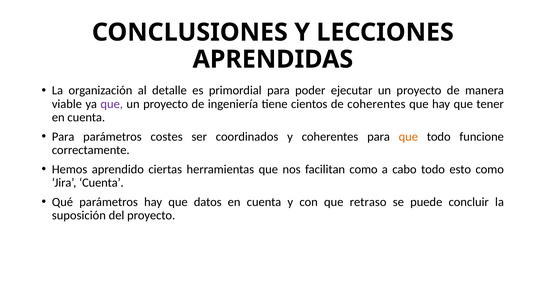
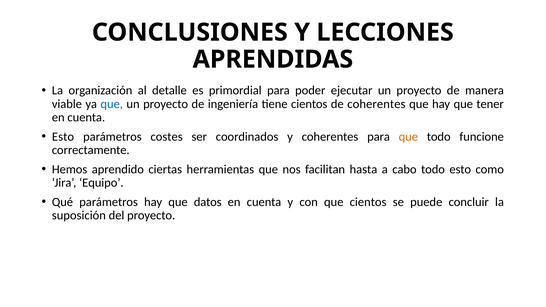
que at (112, 104) colour: purple -> blue
Para at (63, 137): Para -> Esto
facilitan como: como -> hasta
Jira Cuenta: Cuenta -> Equipo
que retraso: retraso -> cientos
